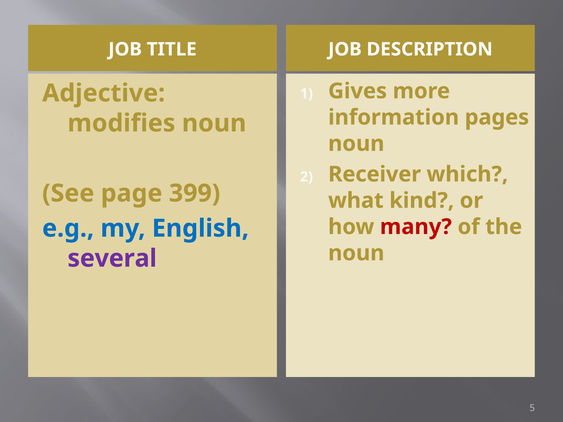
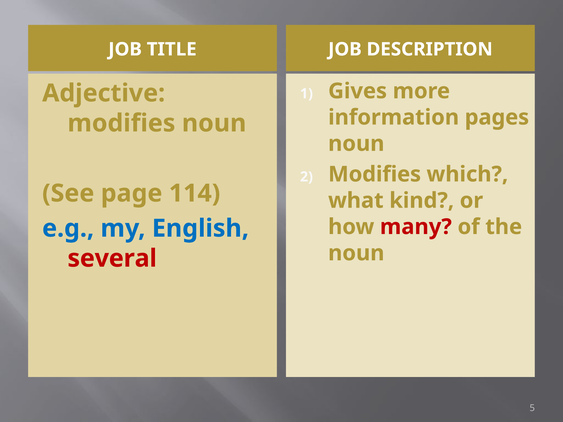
Receiver at (375, 174): Receiver -> Modifies
399: 399 -> 114
several colour: purple -> red
